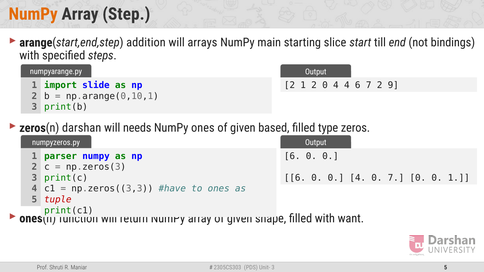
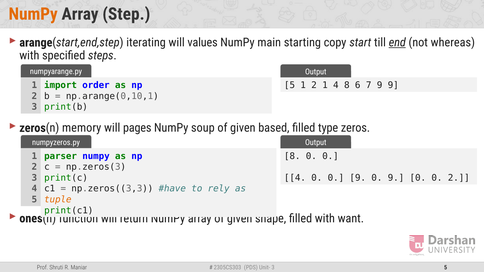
addition: addition -> iterating
arrays: arrays -> values
slice: slice -> copy
end underline: none -> present
bindings: bindings -> whereas
slide: slide -> order
2 at (290, 85): 2 -> 5
2 0: 0 -> 1
4 4: 4 -> 8
7 2: 2 -> 9
darshan: darshan -> memory
needs: needs -> pages
NumPy ones: ones -> soup
6 at (292, 156): 6 -> 8
6 at (295, 178): 6 -> 4
0 0 4: 4 -> 9
7 at (396, 178): 7 -> 9
0 1: 1 -> 2
to ones: ones -> rely
tuple colour: red -> orange
